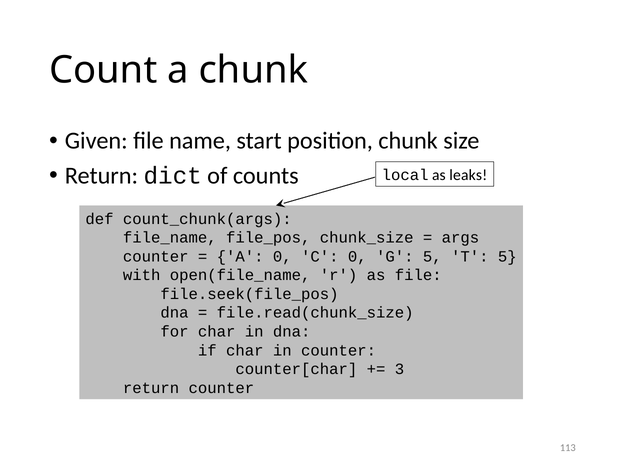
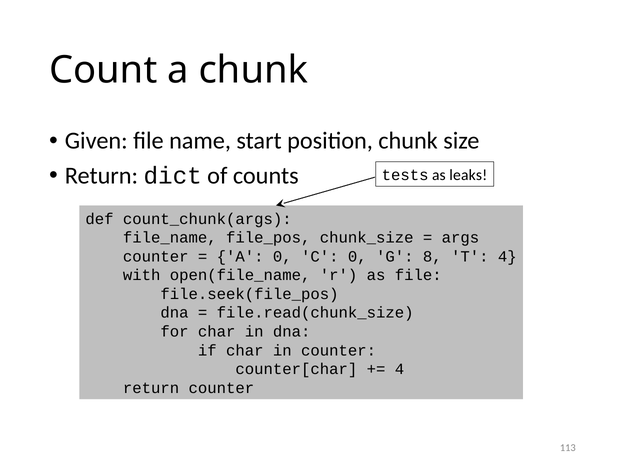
local: local -> tests
G 5: 5 -> 8
T 5: 5 -> 4
3 at (400, 369): 3 -> 4
